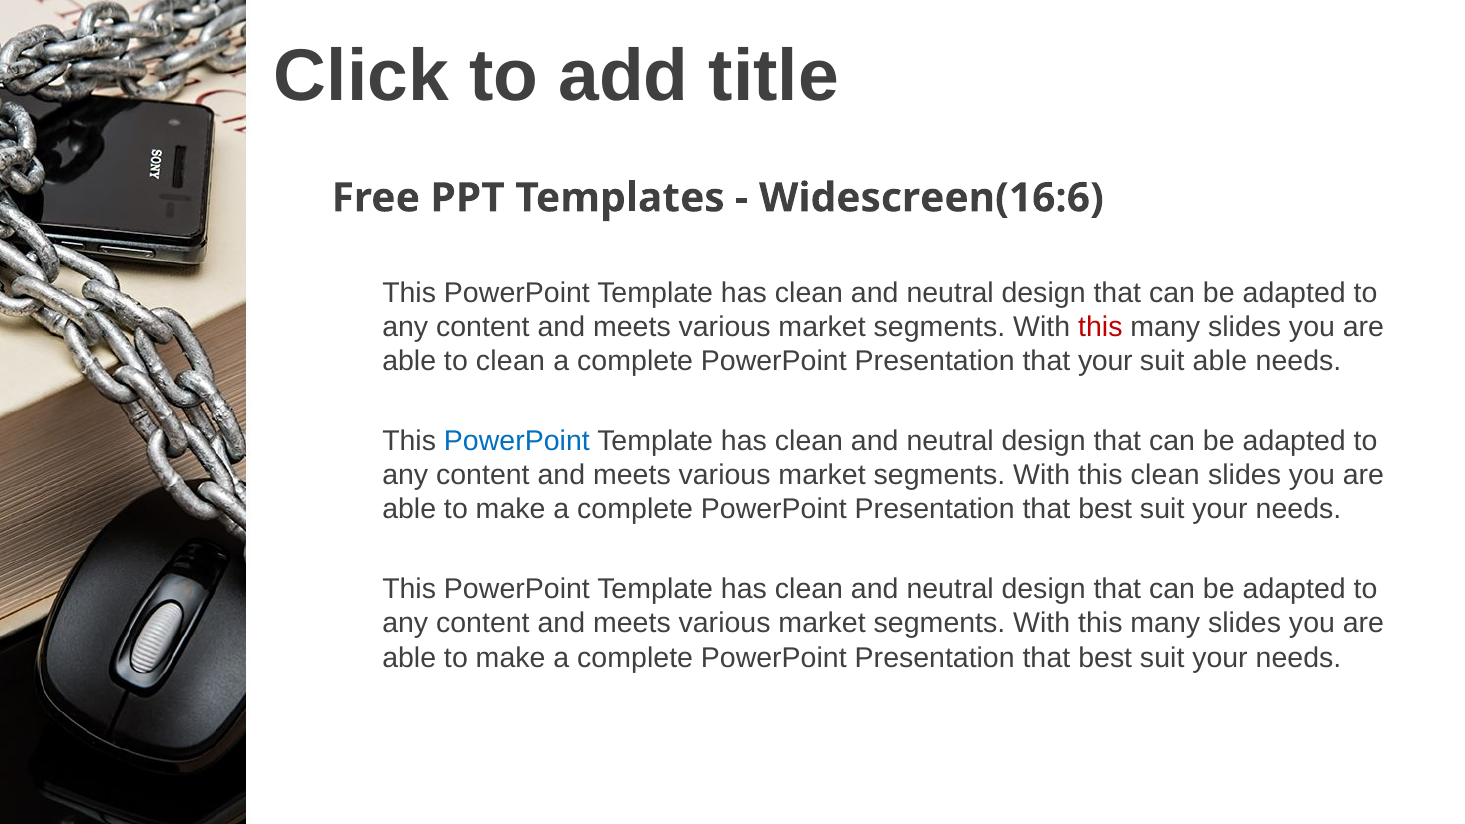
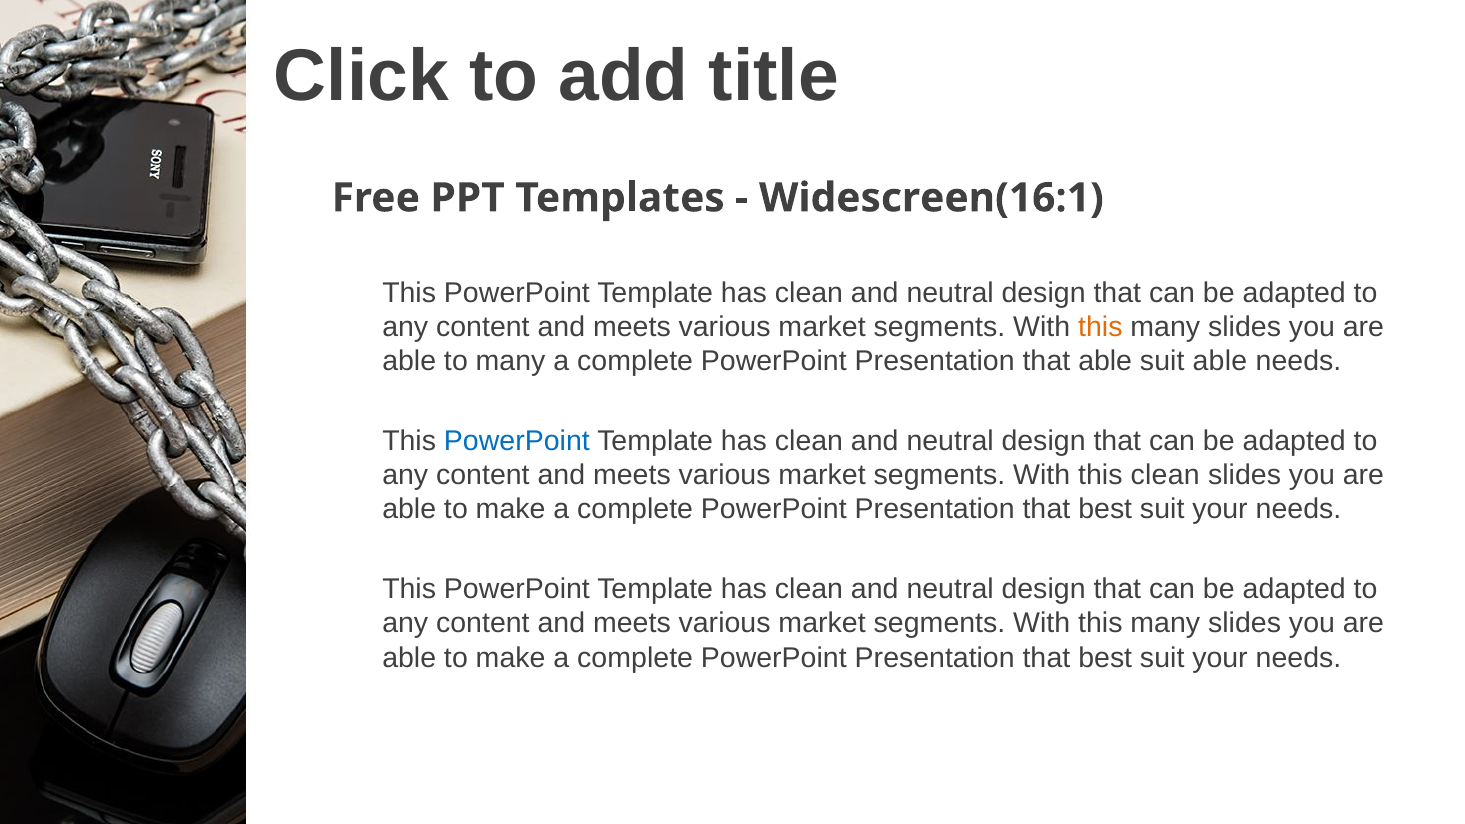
Widescreen(16:6: Widescreen(16:6 -> Widescreen(16:1
this at (1100, 327) colour: red -> orange
to clean: clean -> many
that your: your -> able
